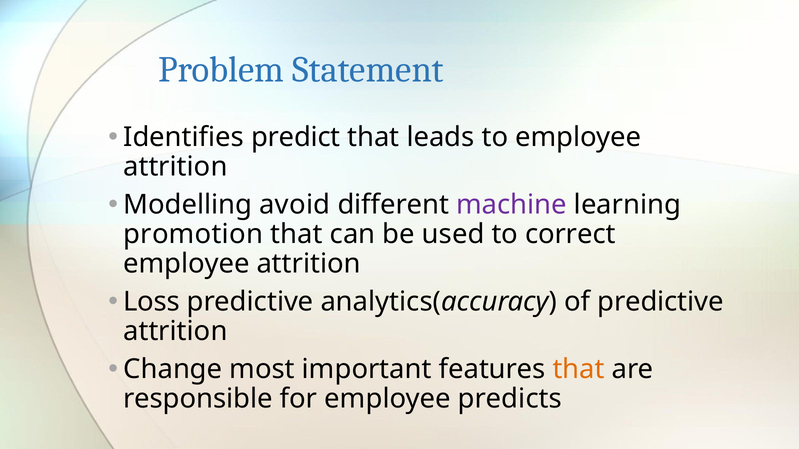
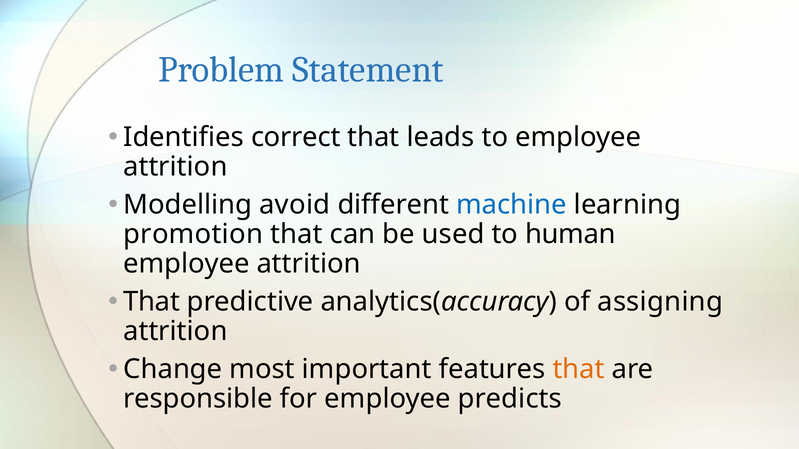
predict: predict -> correct
machine colour: purple -> blue
correct: correct -> human
Loss at (152, 302): Loss -> That
of predictive: predictive -> assigning
